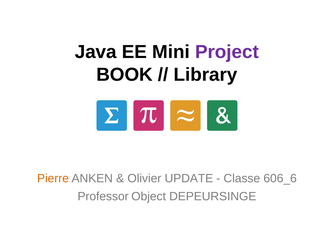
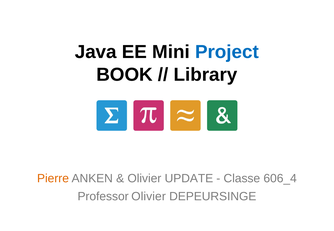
Project colour: purple -> blue
606_6: 606_6 -> 606_4
Professor Object: Object -> Olivier
